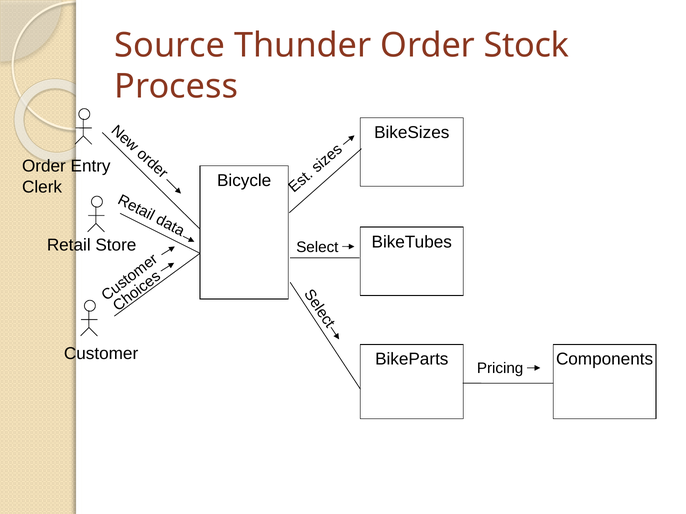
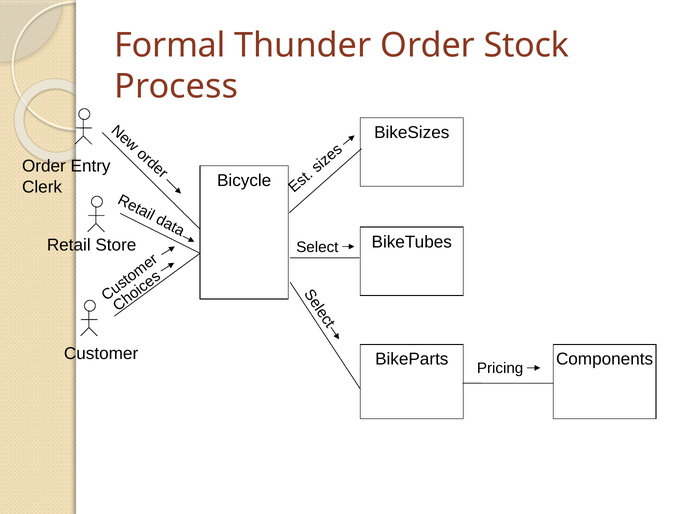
Source: Source -> Formal
